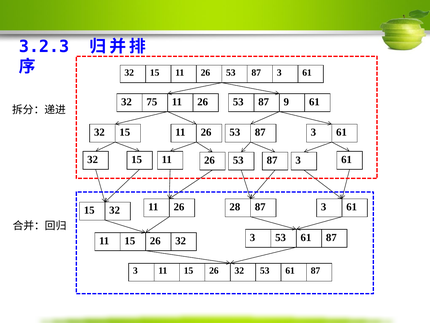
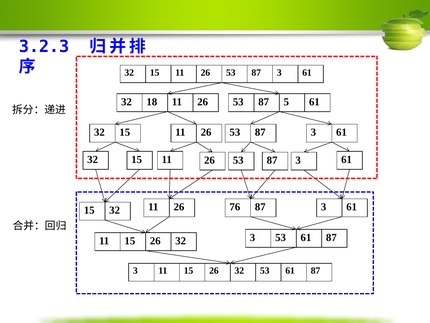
75: 75 -> 18
9: 9 -> 5
28: 28 -> 76
